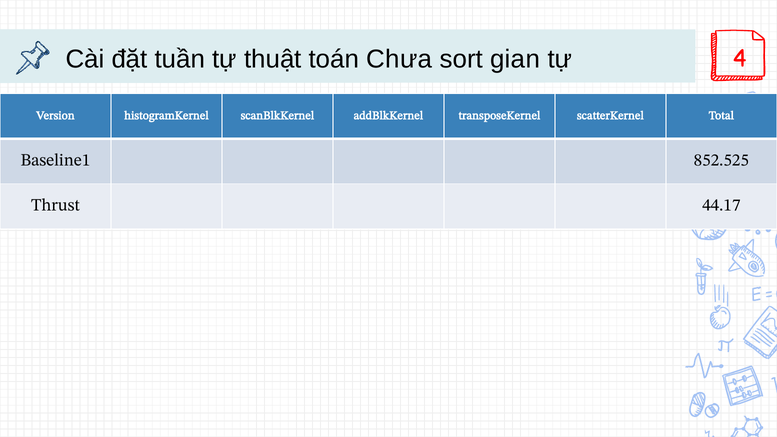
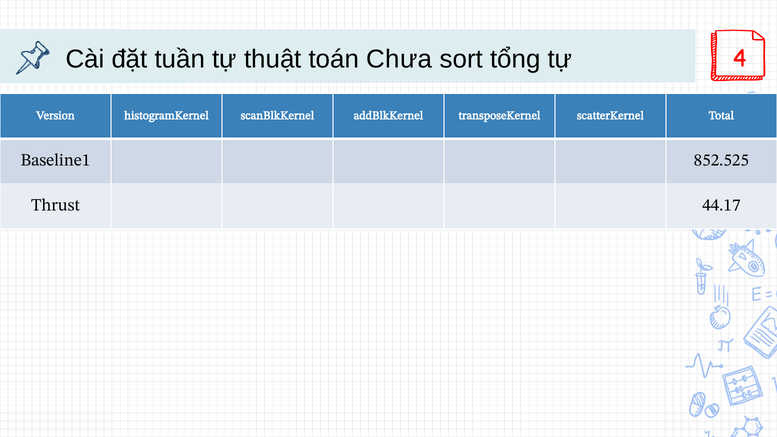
gian: gian -> tổng
